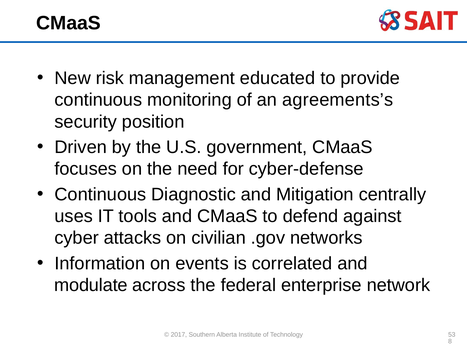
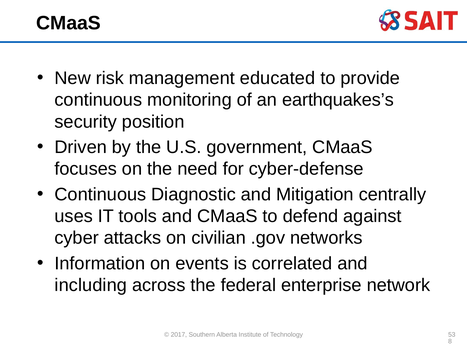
agreements’s: agreements’s -> earthquakes’s
modulate: modulate -> including
